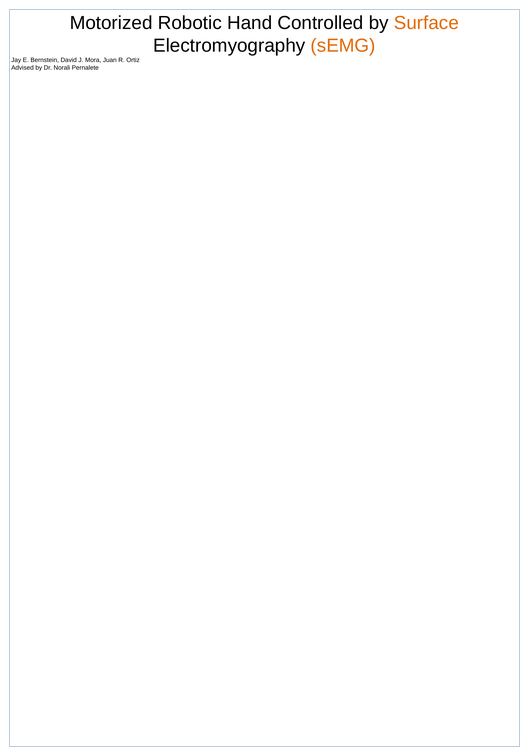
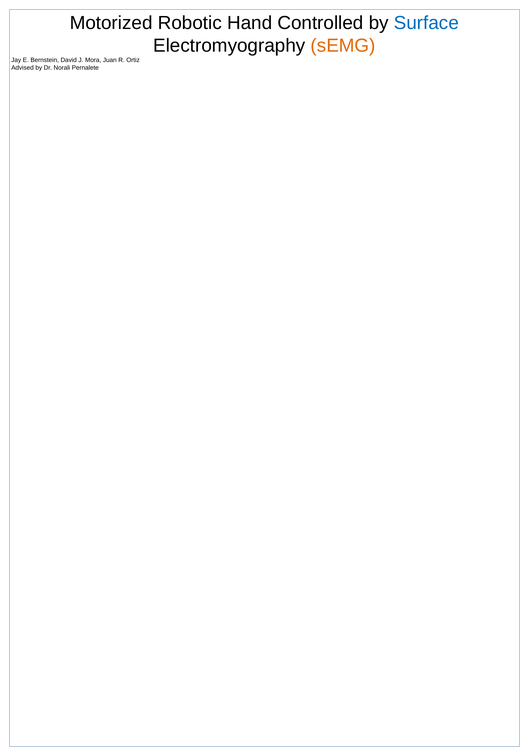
Surface colour: orange -> blue
